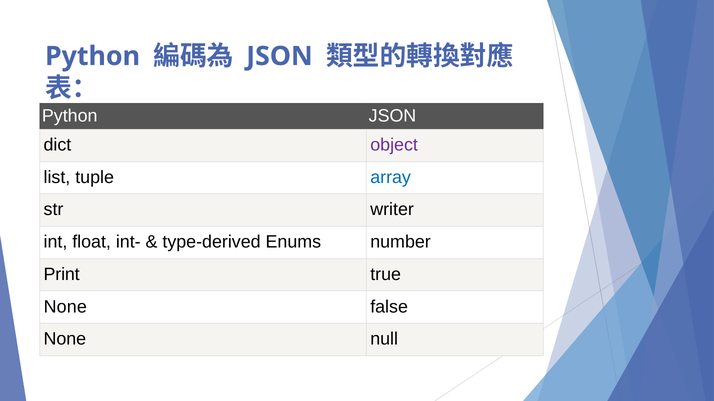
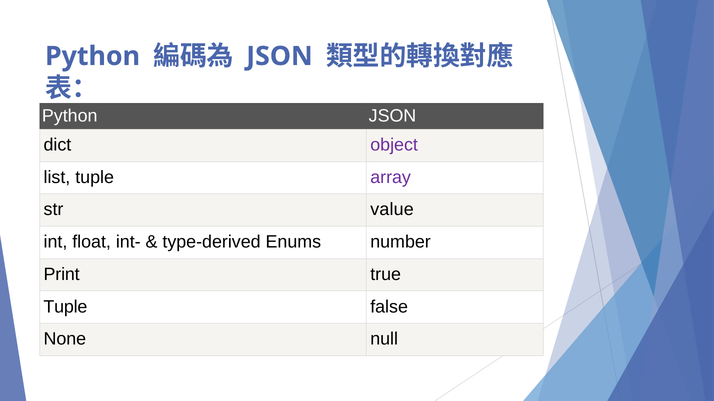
array colour: blue -> purple
writer: writer -> value
None at (65, 307): None -> Tuple
